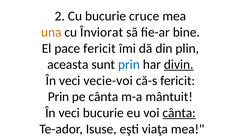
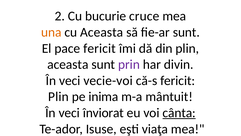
cu Înviorat: Înviorat -> Aceasta
fie-ar bine: bine -> sunt
prin at (129, 64) colour: blue -> purple
divin underline: present -> none
Prin at (59, 96): Prin -> Plin
pe cânta: cânta -> inima
veci bucurie: bucurie -> înviorat
